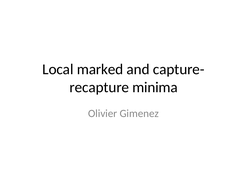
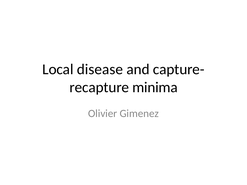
marked: marked -> disease
